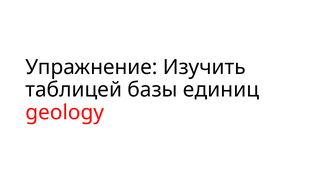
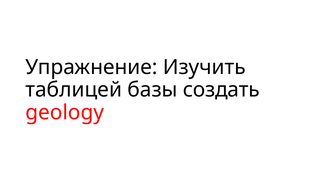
единиц: единиц -> создать
